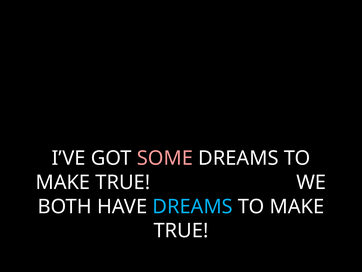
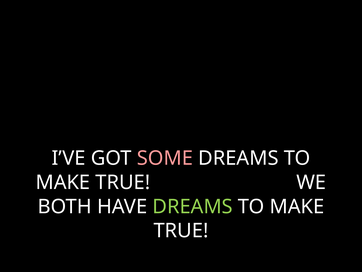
DREAMS at (193, 206) colour: light blue -> light green
